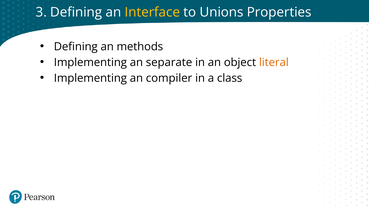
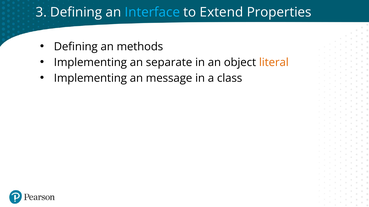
Interface colour: yellow -> light blue
Unions: Unions -> Extend
compiler: compiler -> message
